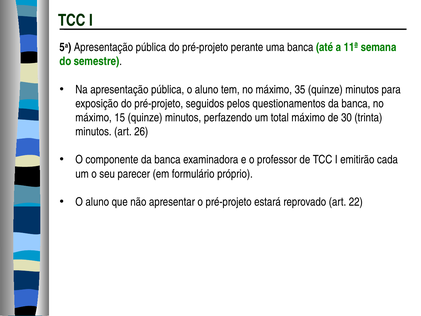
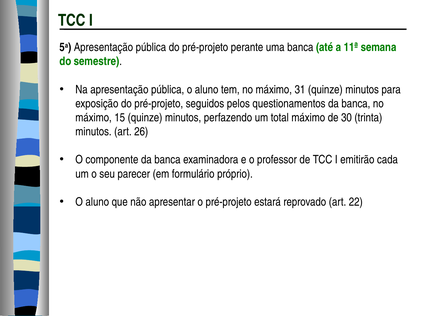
35: 35 -> 31
